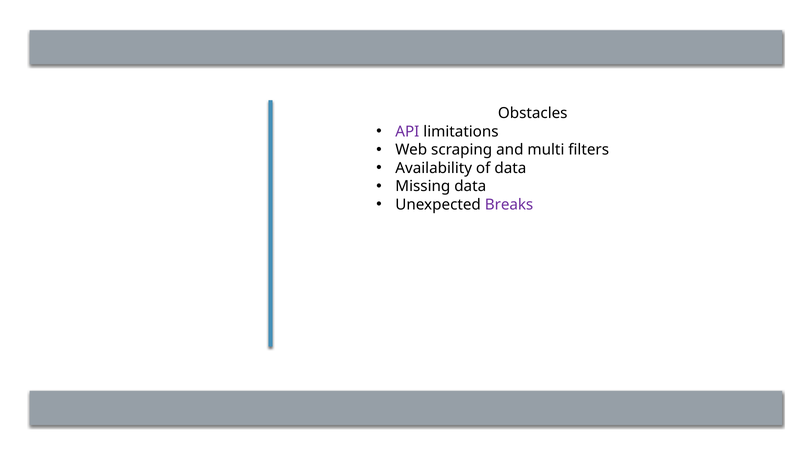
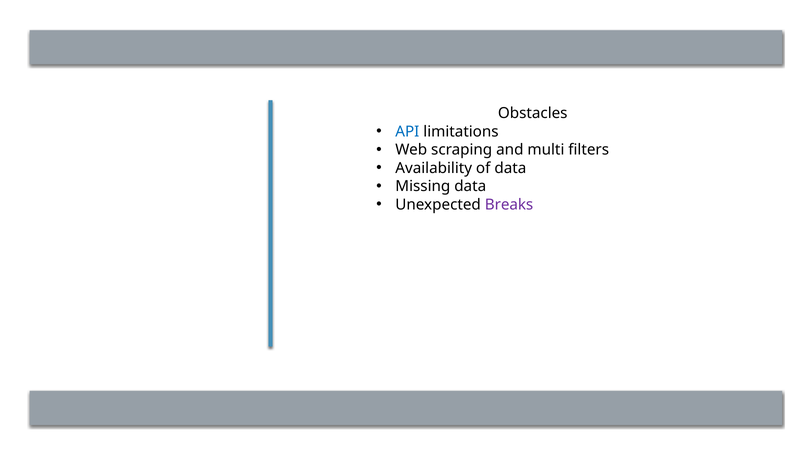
API colour: purple -> blue
